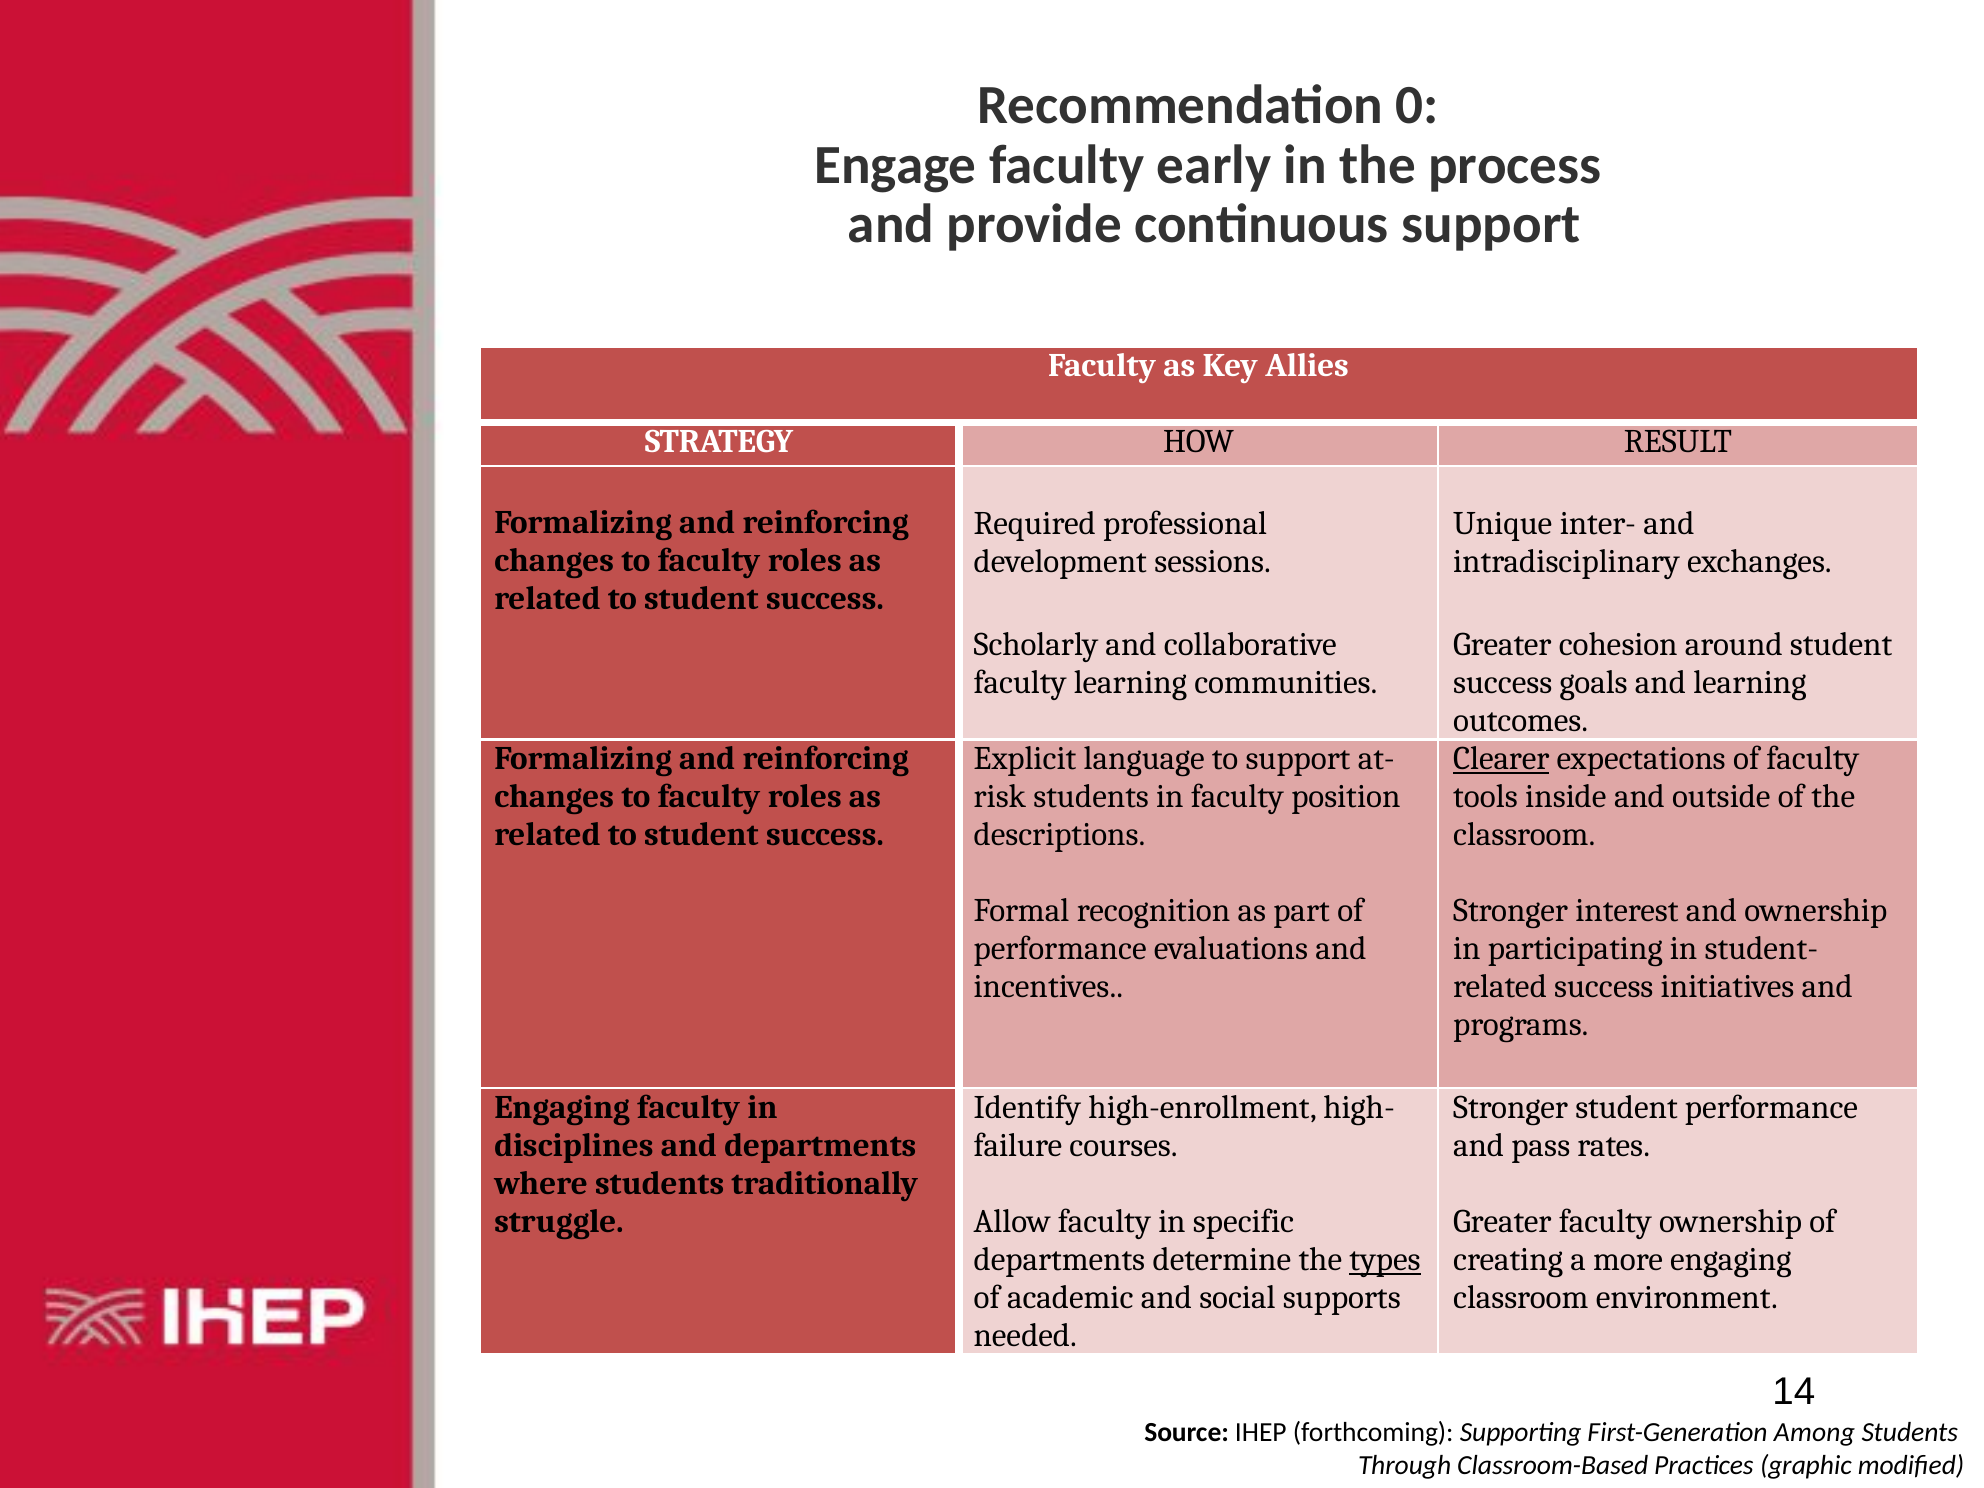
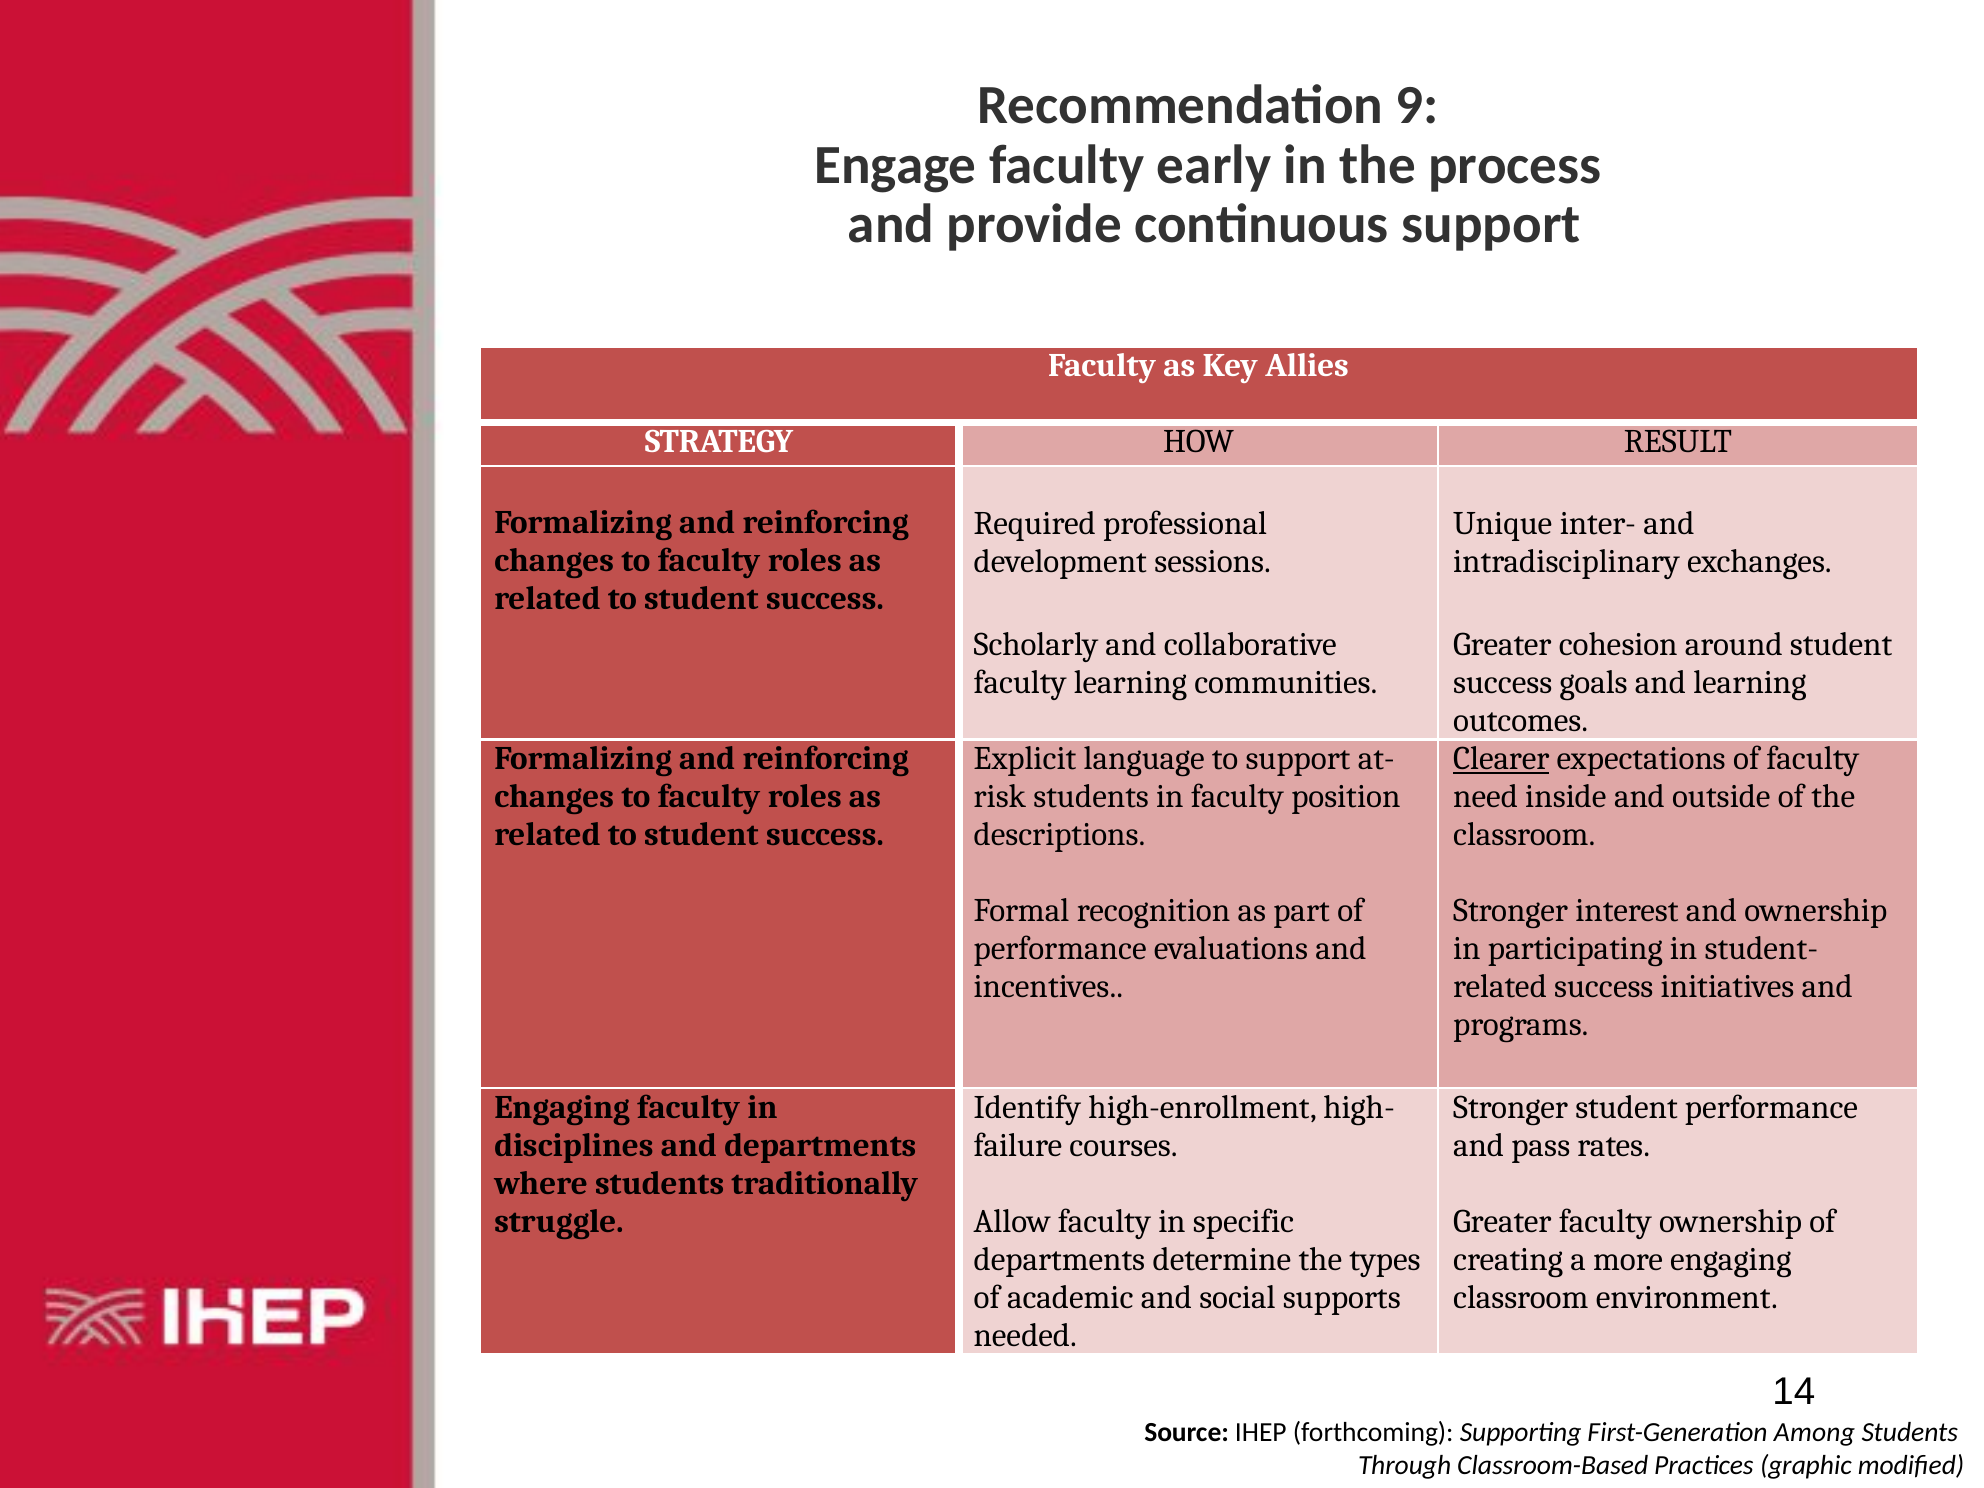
0: 0 -> 9
tools: tools -> need
types underline: present -> none
